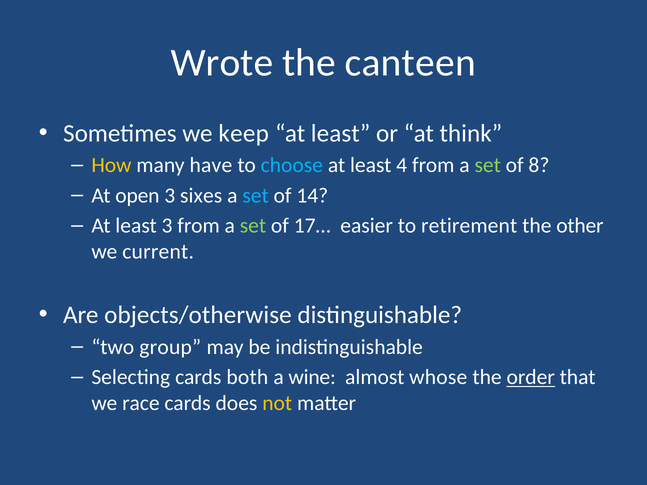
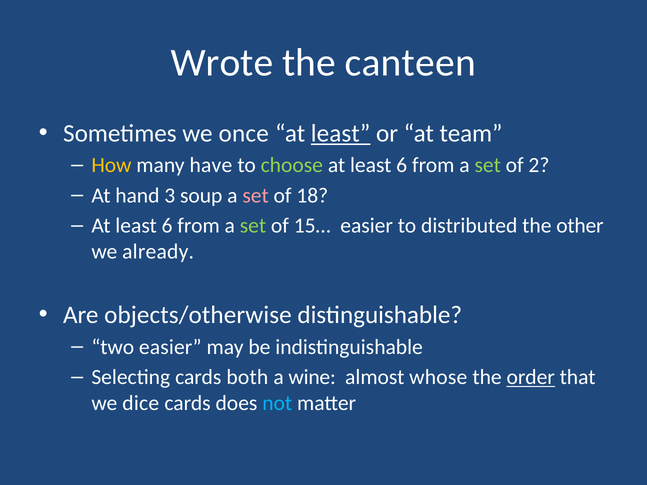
keep: keep -> once
least at (341, 133) underline: none -> present
think: think -> team
choose colour: light blue -> light green
4 at (402, 165): 4 -> 6
8: 8 -> 2
open: open -> hand
sixes: sixes -> soup
set at (256, 196) colour: light blue -> pink
14: 14 -> 18
3 at (167, 226): 3 -> 6
17…: 17… -> 15…
retirement: retirement -> distributed
current: current -> already
two group: group -> easier
race: race -> dice
not colour: yellow -> light blue
